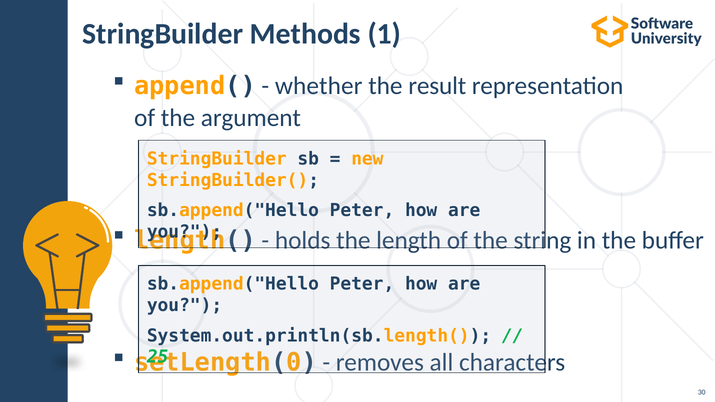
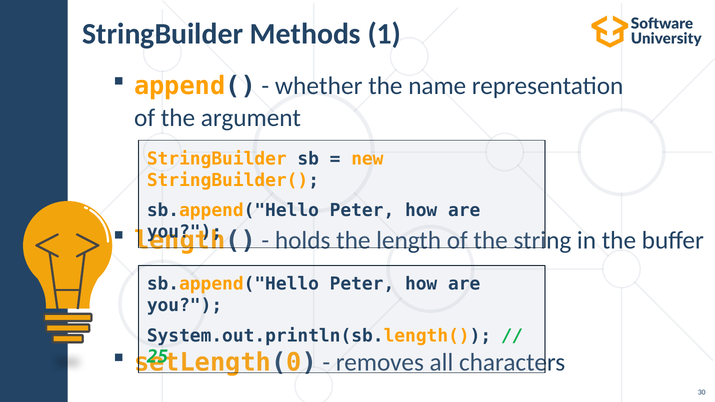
result: result -> name
